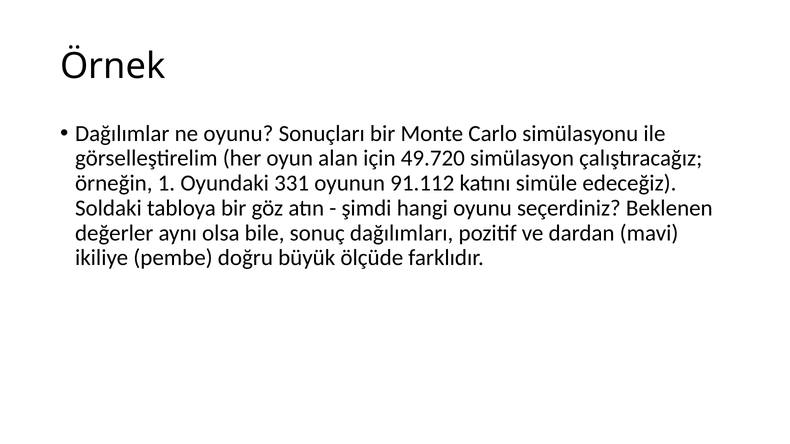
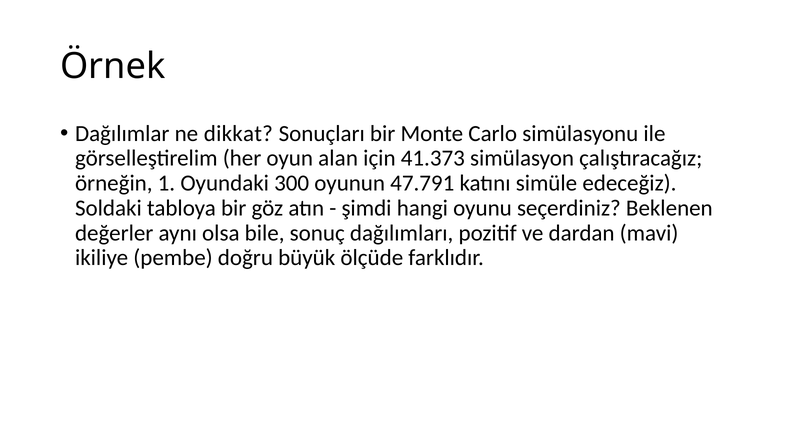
ne oyunu: oyunu -> dikkat
49.720: 49.720 -> 41.373
331: 331 -> 300
91.112: 91.112 -> 47.791
